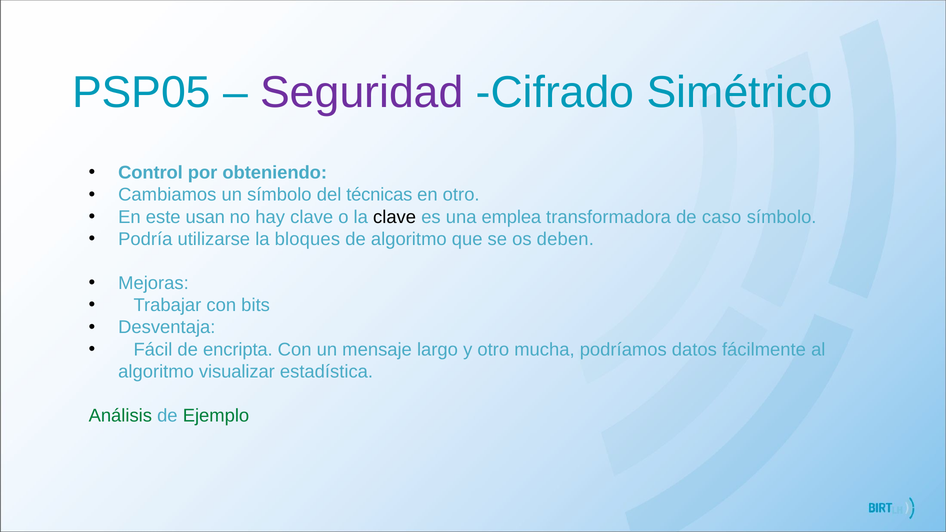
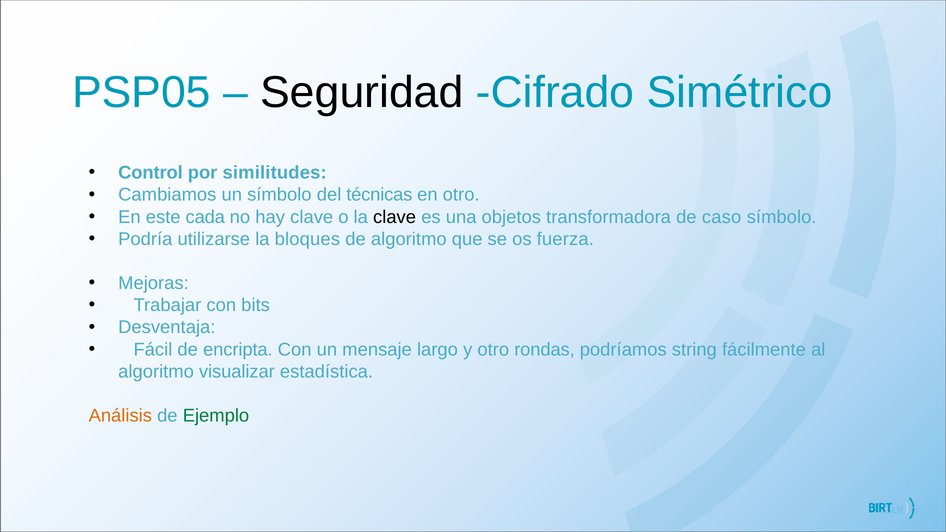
Seguridad colour: purple -> black
obteniendo: obteniendo -> similitudes
usan: usan -> cada
emplea: emplea -> objetos
deben: deben -> fuerza
mucha: mucha -> rondas
datos: datos -> string
Análisis colour: green -> orange
